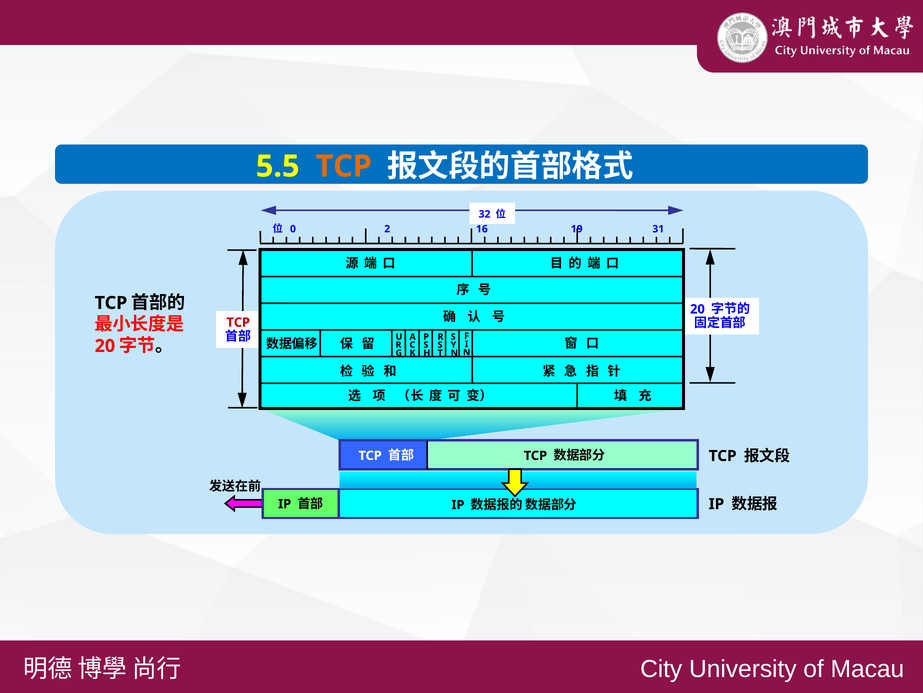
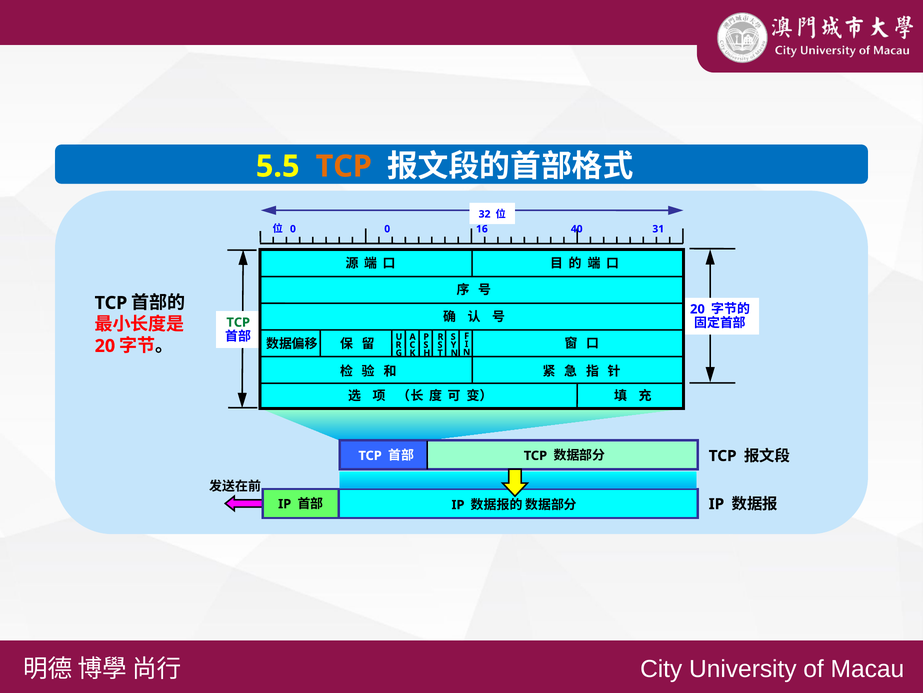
0 2: 2 -> 0
19: 19 -> 40
TCP at (238, 322) colour: red -> green
